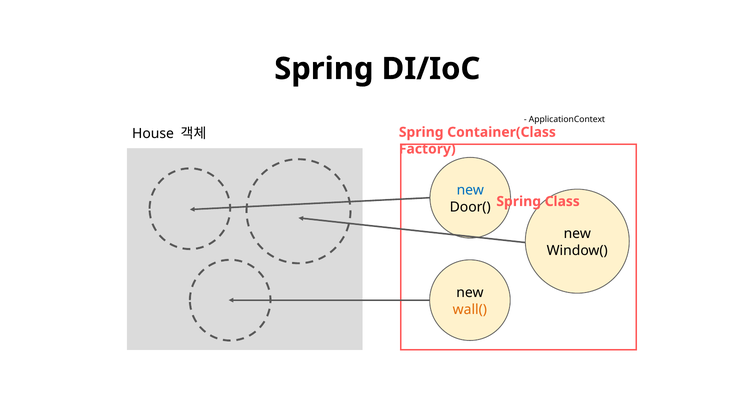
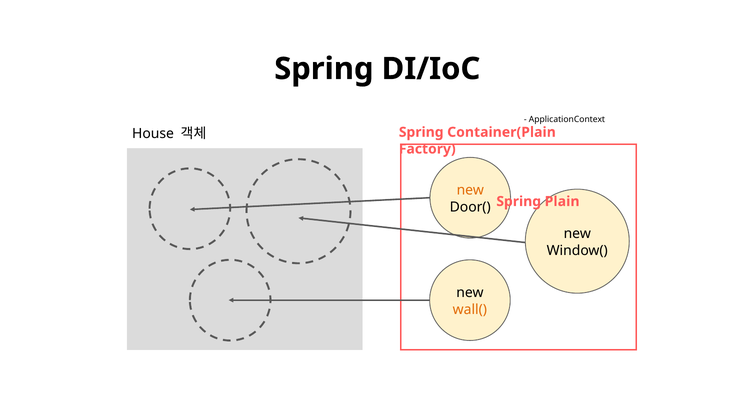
Container(Class: Container(Class -> Container(Plain
new at (470, 190) colour: blue -> orange
Class: Class -> Plain
